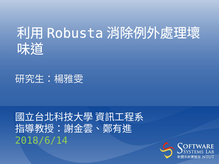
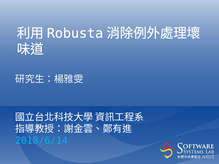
2018/6/14 colour: light green -> light blue
